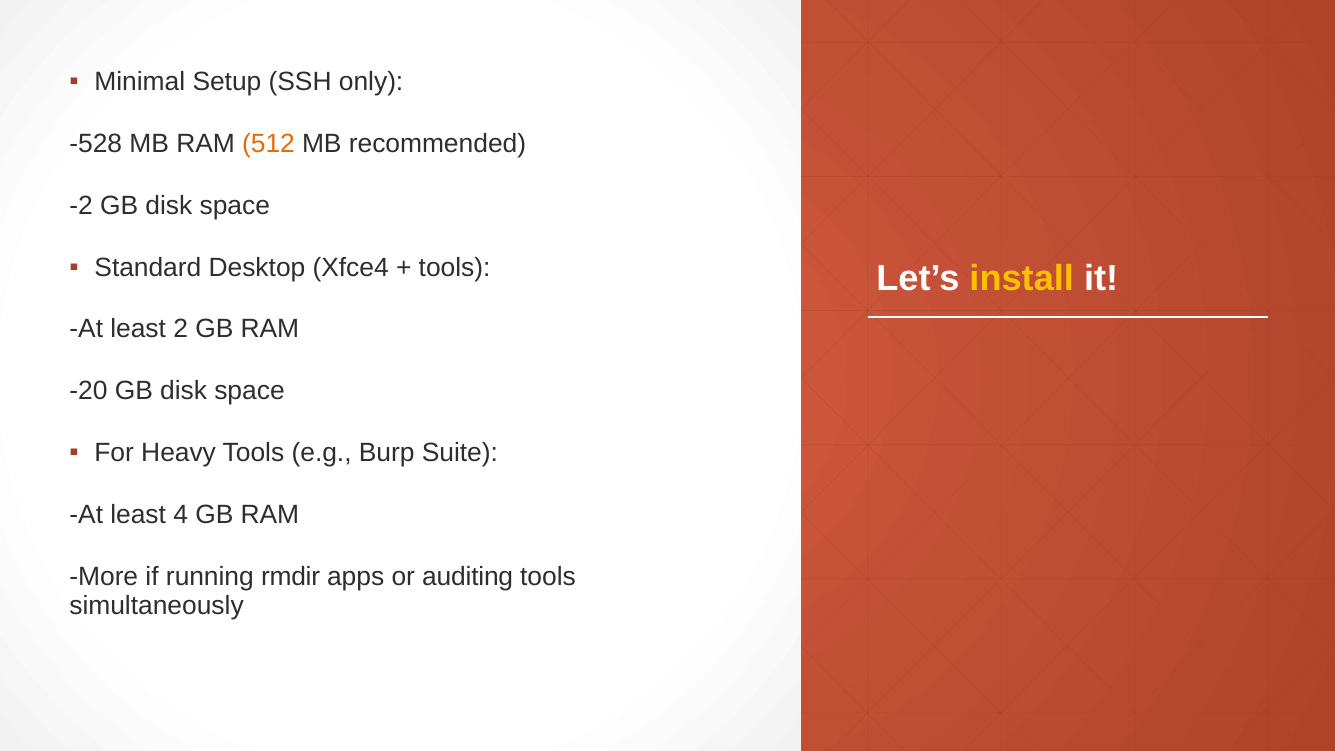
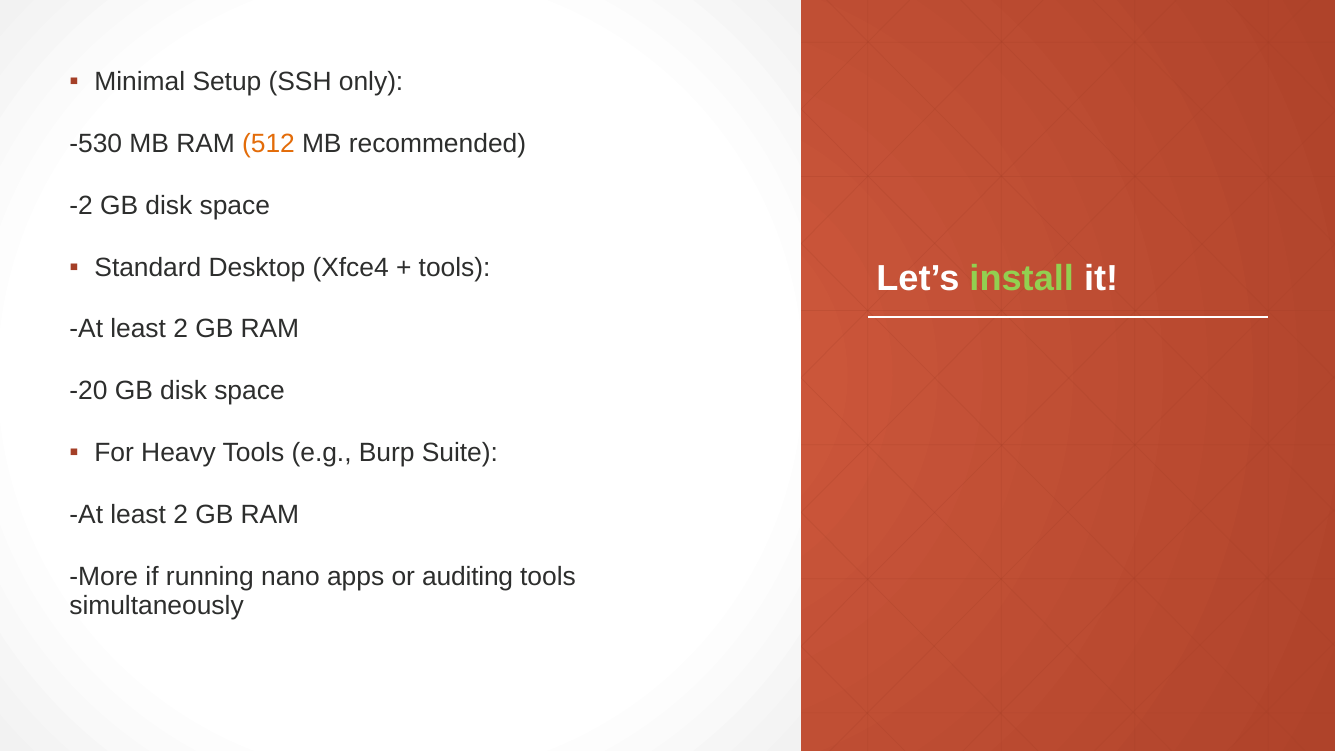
-528: -528 -> -530
install colour: yellow -> light green
4 at (181, 515): 4 -> 2
rmdir: rmdir -> nano
